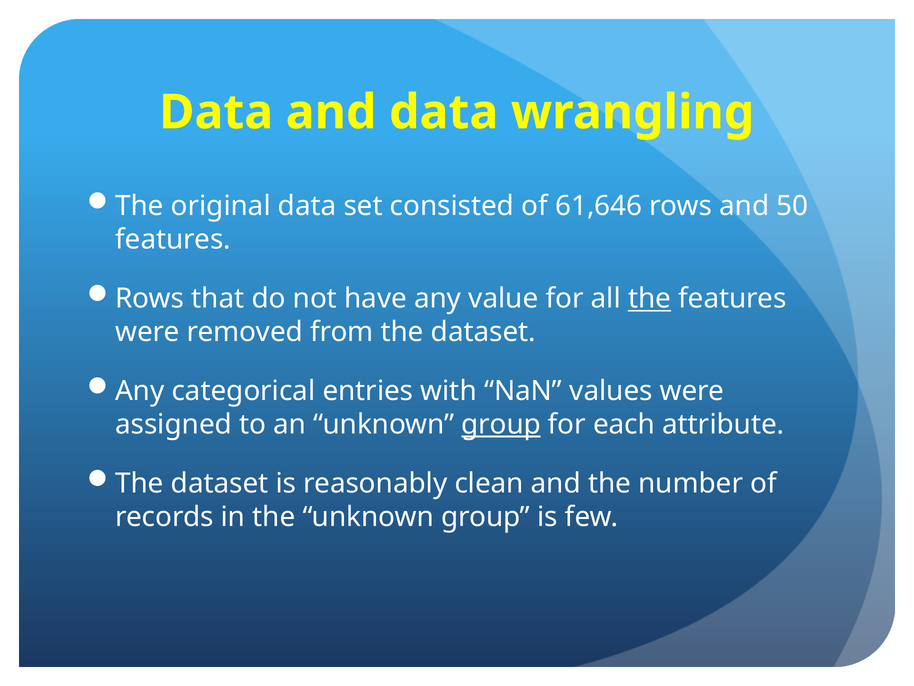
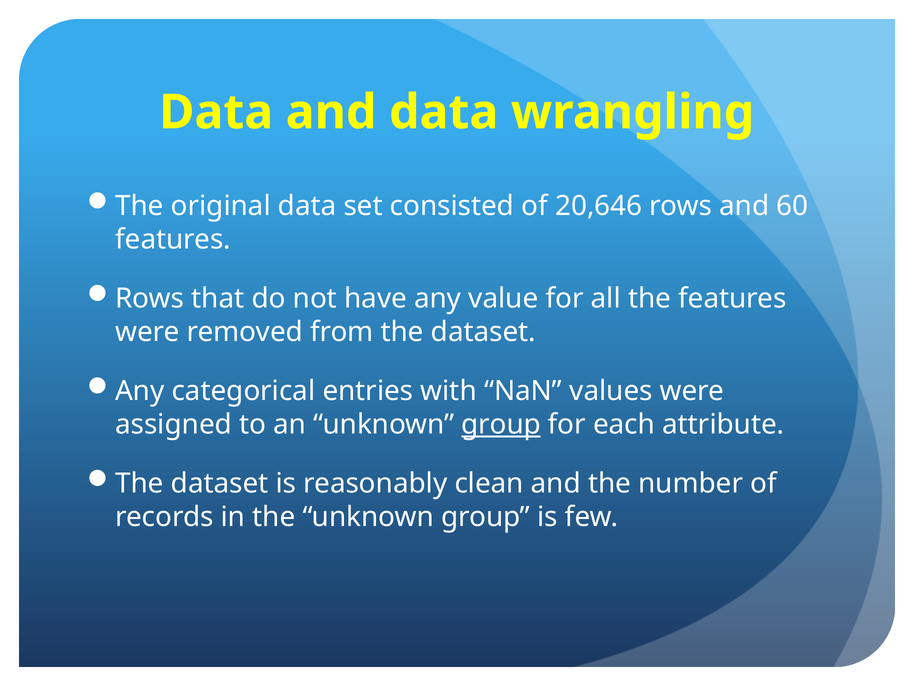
61,646: 61,646 -> 20,646
50: 50 -> 60
the at (650, 298) underline: present -> none
